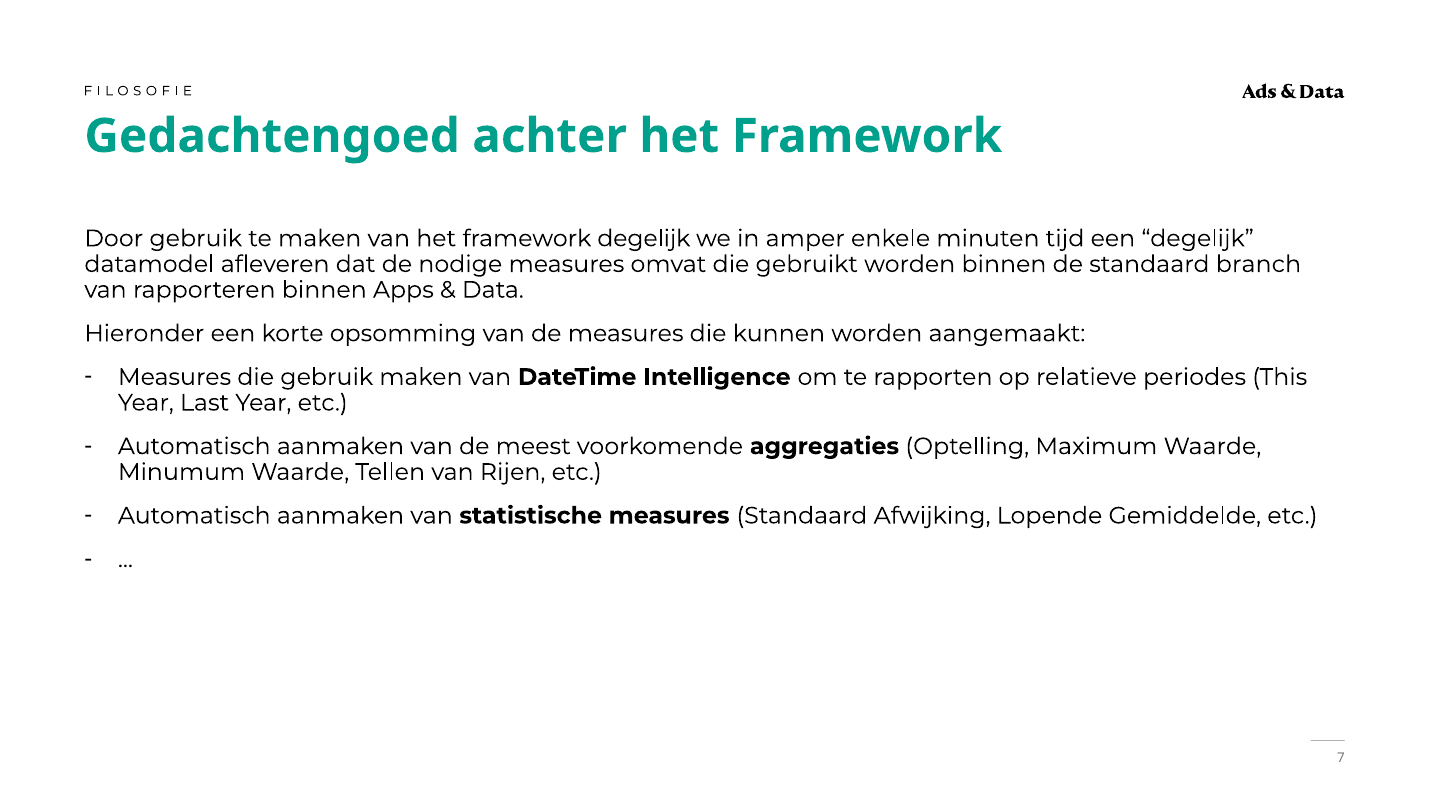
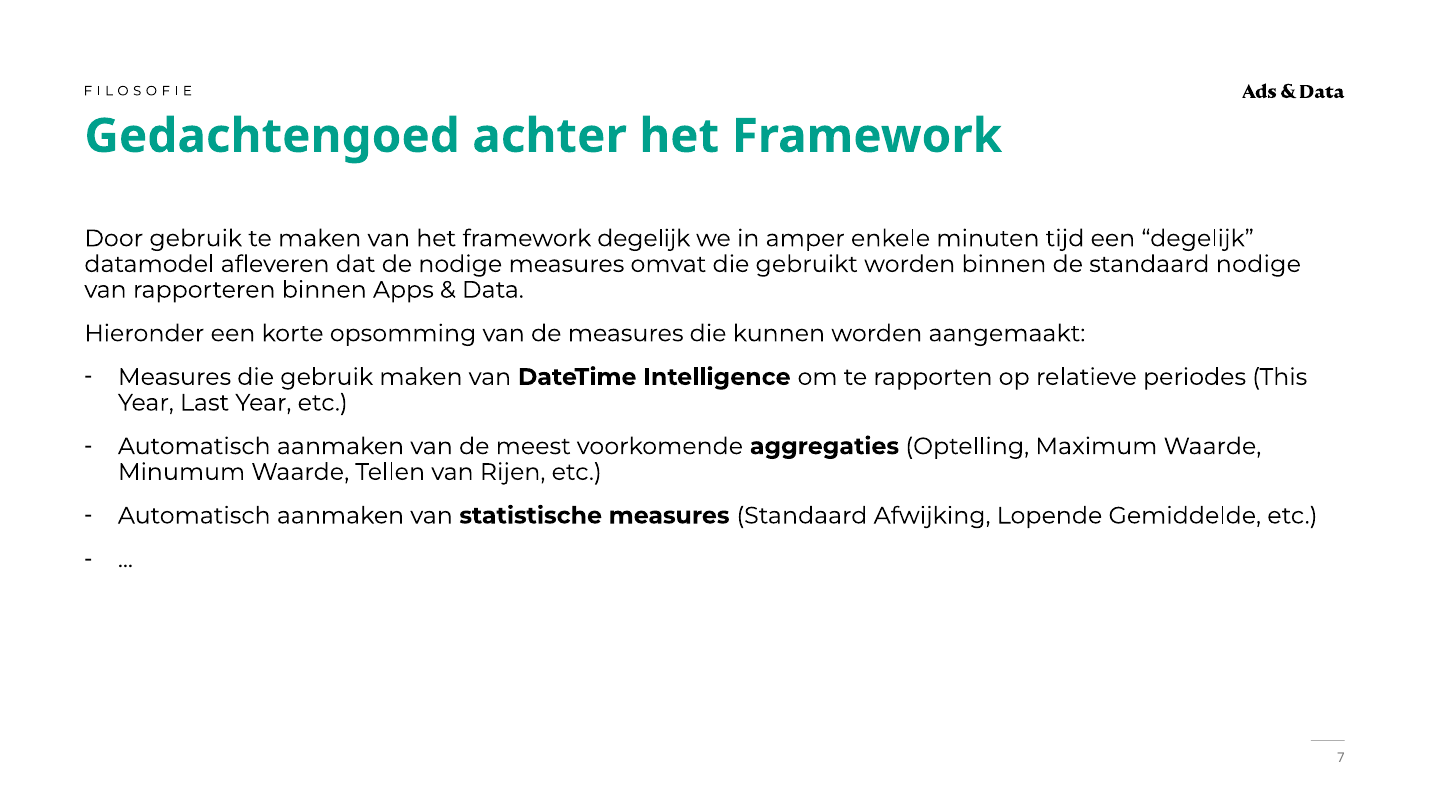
standaard branch: branch -> nodige
